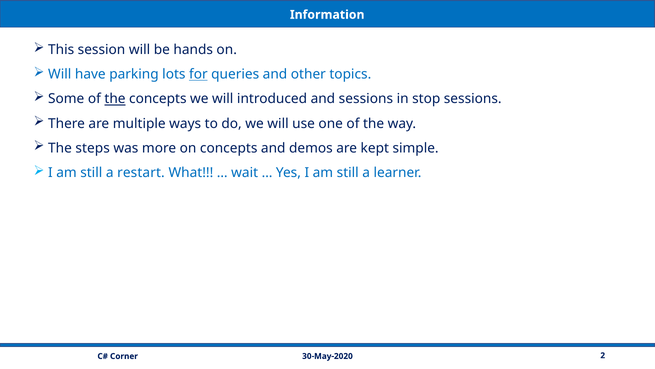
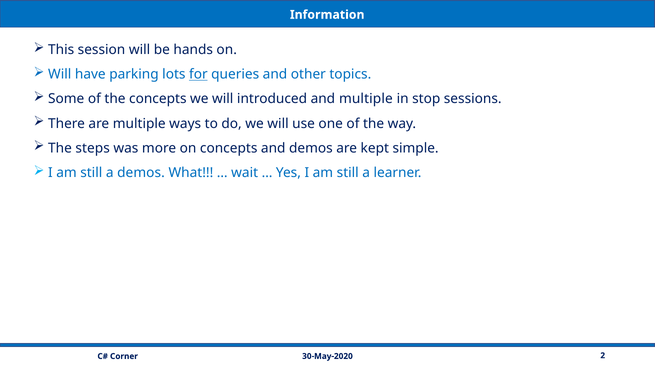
the at (115, 99) underline: present -> none
and sessions: sessions -> multiple
a restart: restart -> demos
